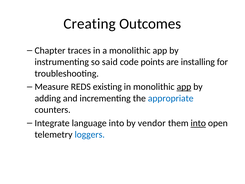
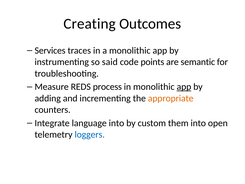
Chapter: Chapter -> Services
installing: installing -> semantic
existing: existing -> process
appropriate colour: blue -> orange
vendor: vendor -> custom
into at (198, 123) underline: present -> none
